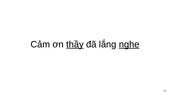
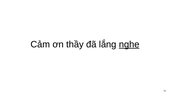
thầy underline: present -> none
